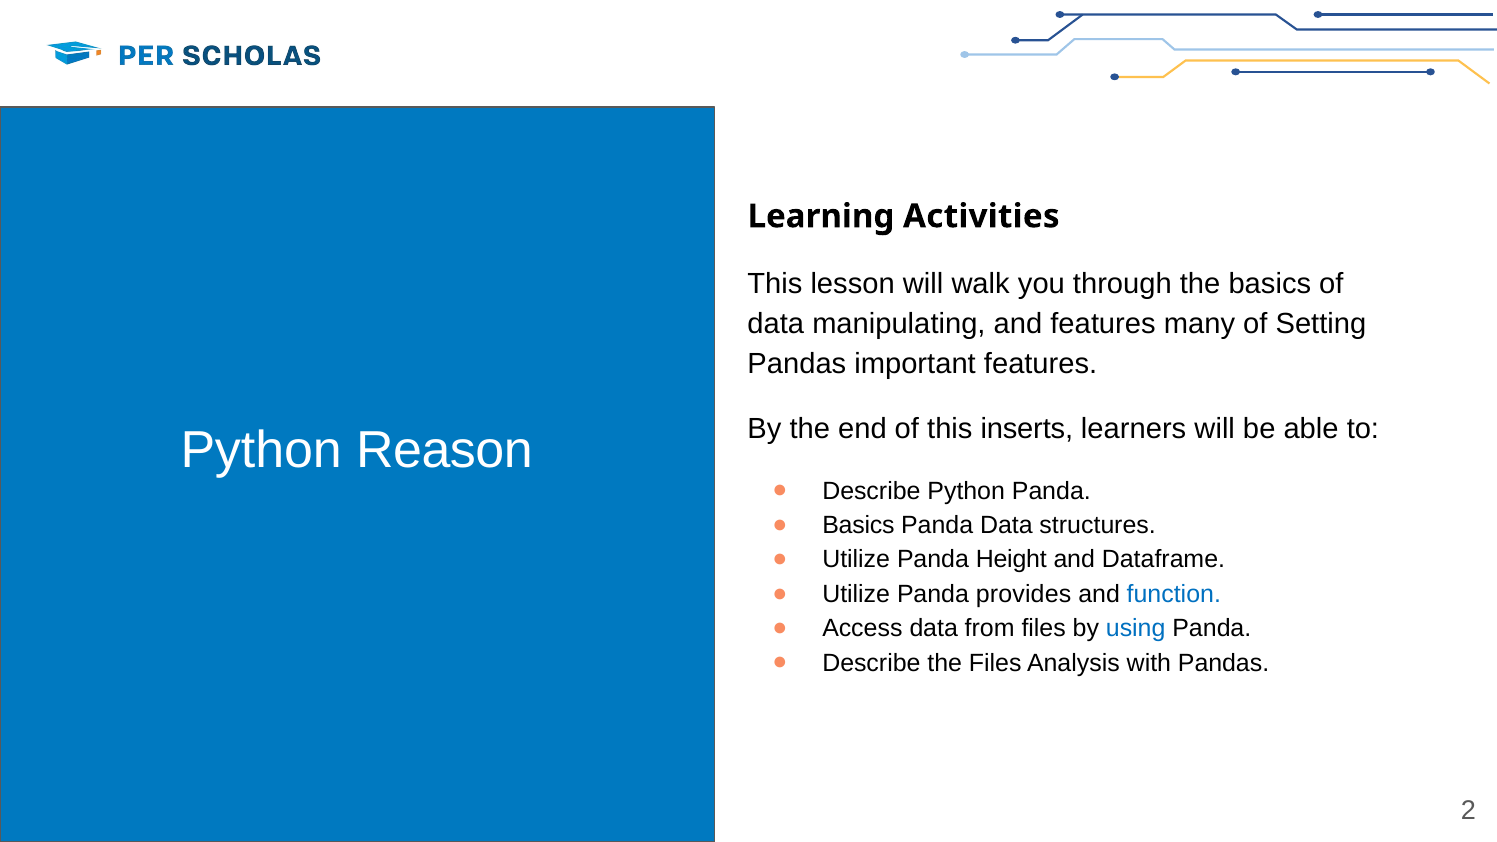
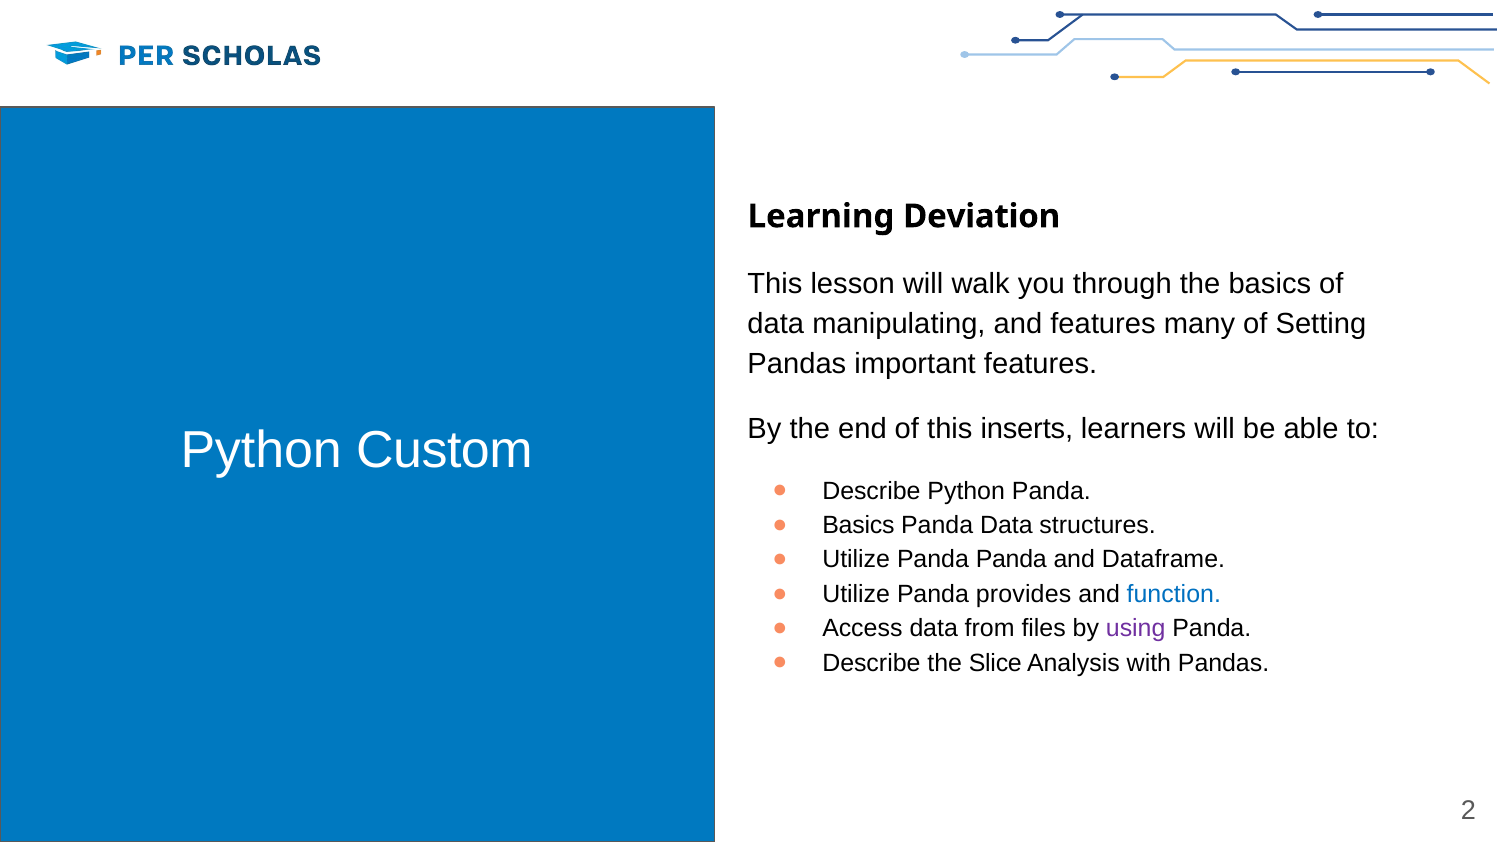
Activities: Activities -> Deviation
Reason: Reason -> Custom
Panda Height: Height -> Panda
using colour: blue -> purple
the Files: Files -> Slice
